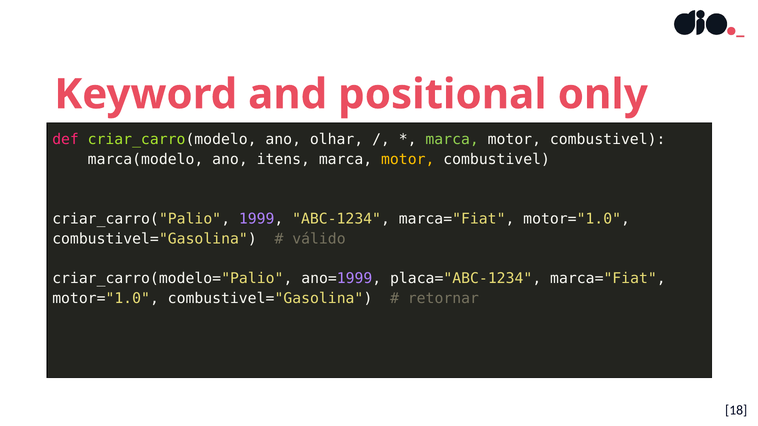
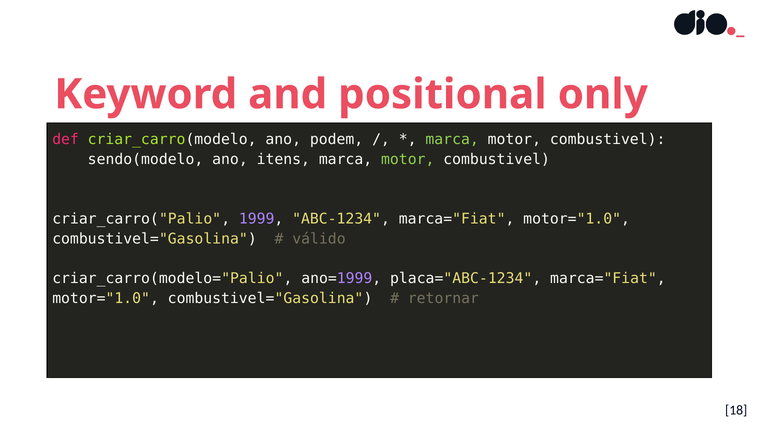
olhar: olhar -> podem
marca(modelo: marca(modelo -> sendo(modelo
motor at (408, 159) colour: yellow -> light green
